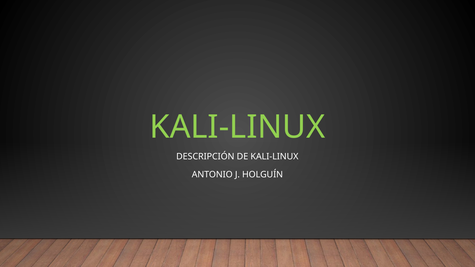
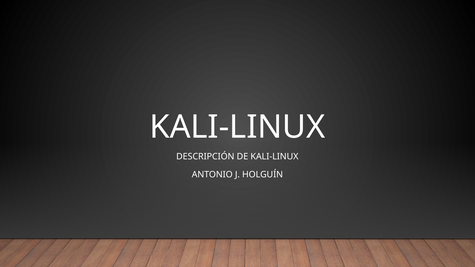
KALI-LINUX at (237, 127) colour: light green -> white
